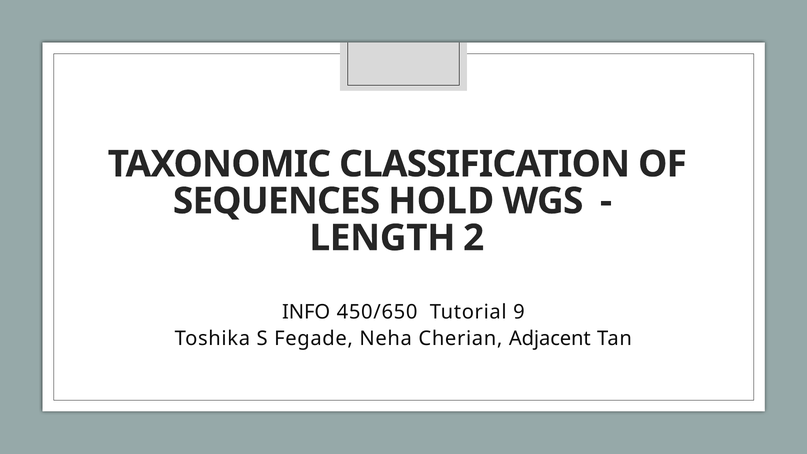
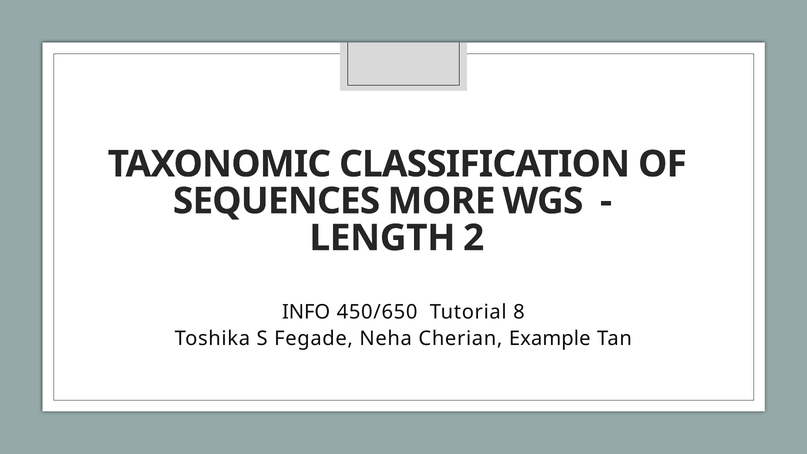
HOLD: HOLD -> MORE
9: 9 -> 8
Adjacent: Adjacent -> Example
